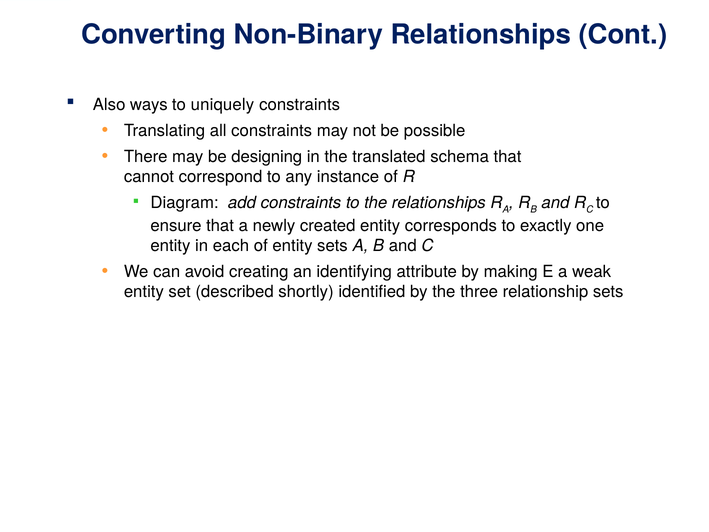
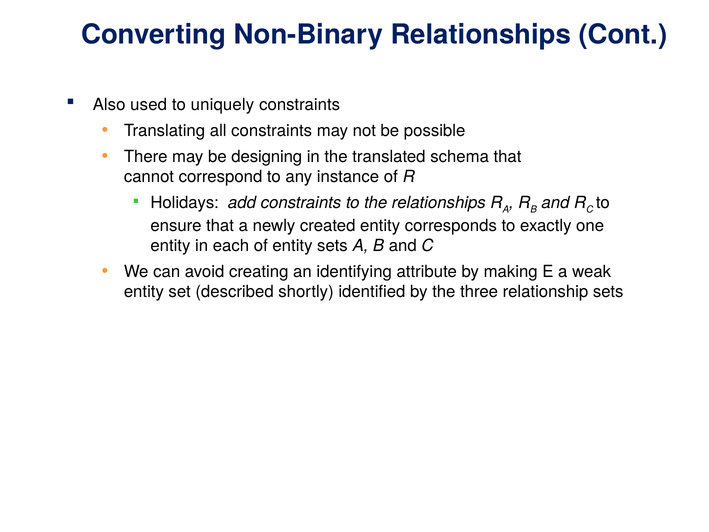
ways: ways -> used
Diagram: Diagram -> Holidays
